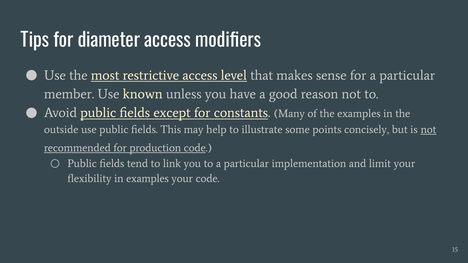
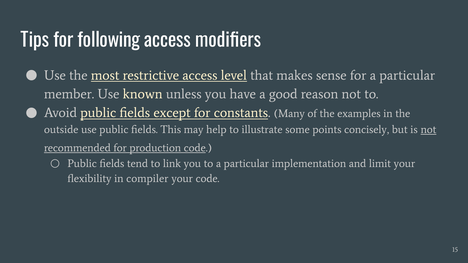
diameter: diameter -> following
in examples: examples -> compiler
